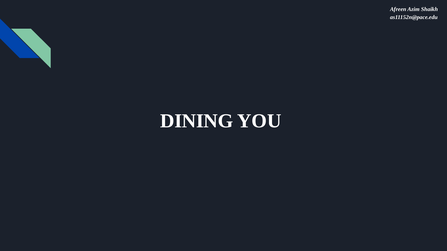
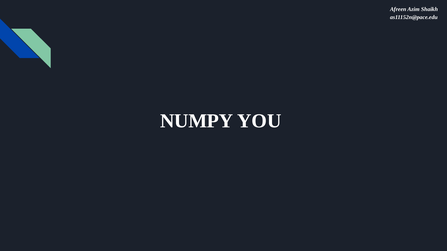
DINING: DINING -> NUMPY
